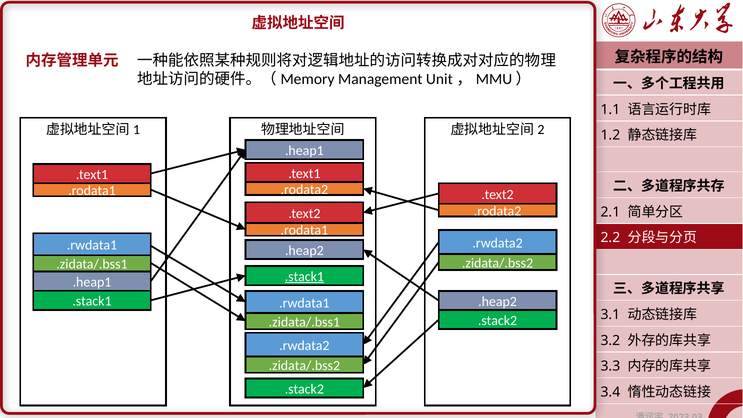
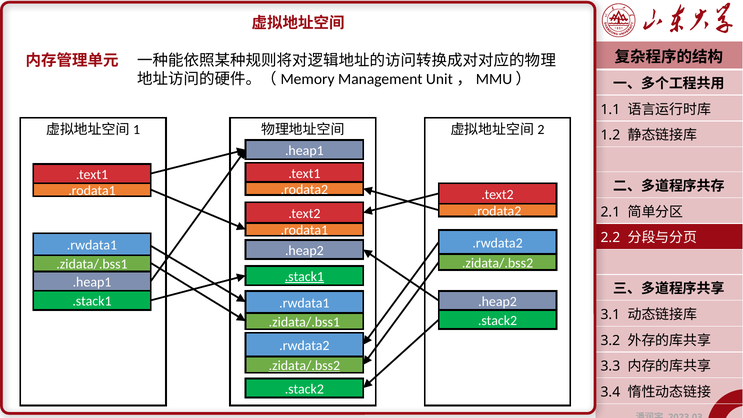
.zidata/.bss2 at (304, 366) underline: none -> present
